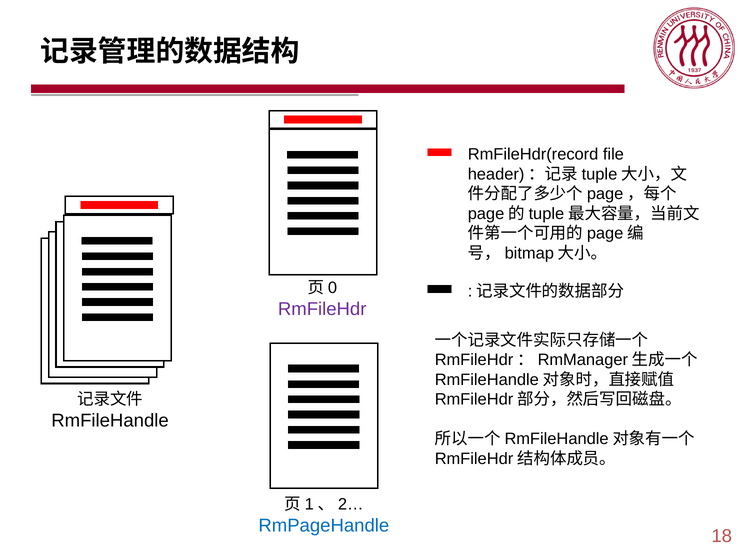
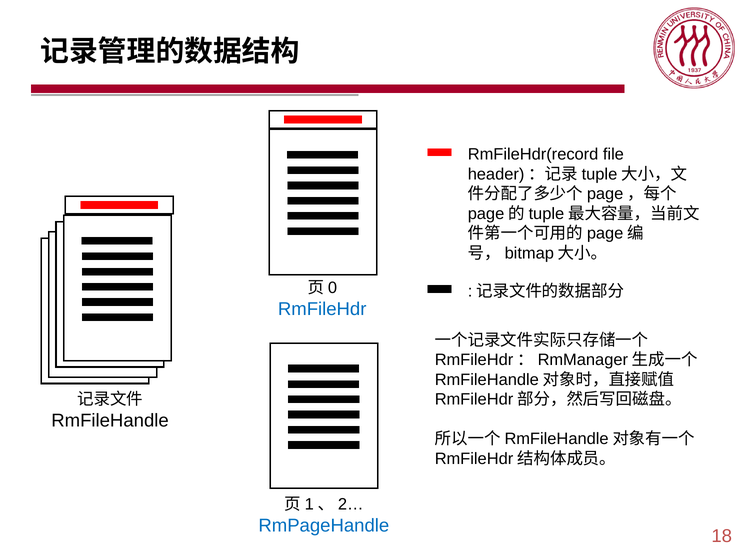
RmFileHdr colour: purple -> blue
